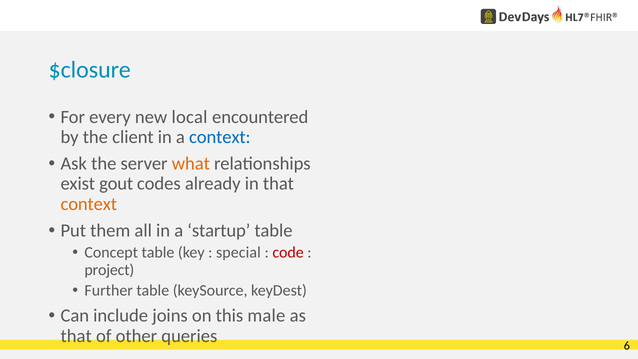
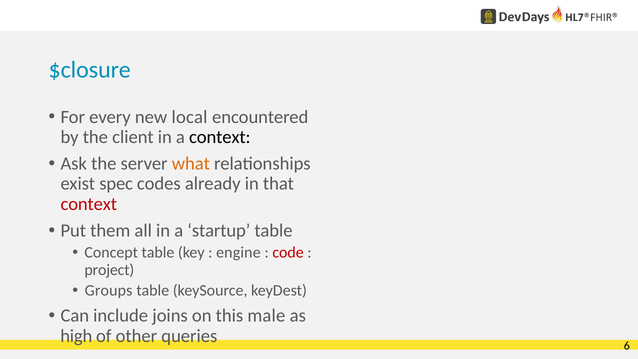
context at (220, 137) colour: blue -> black
gout: gout -> spec
context at (89, 204) colour: orange -> red
special: special -> engine
Further: Further -> Groups
that at (76, 336): that -> high
